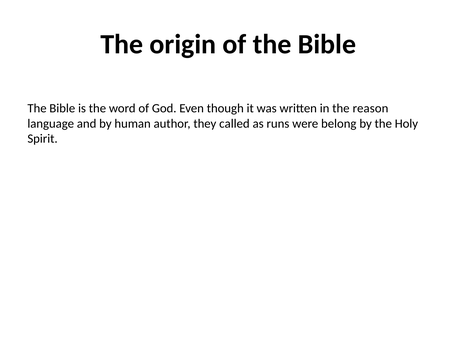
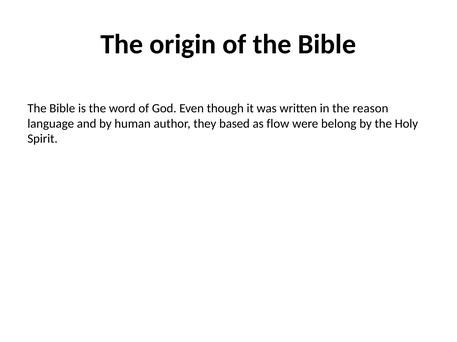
called: called -> based
runs: runs -> flow
